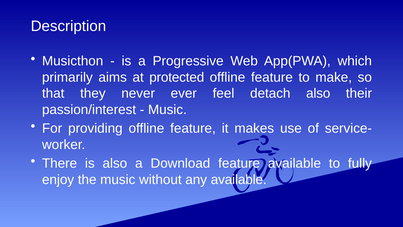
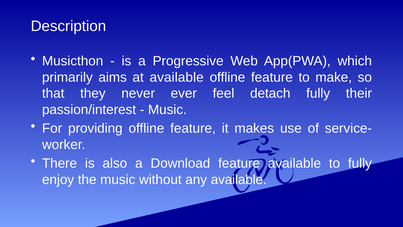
at protected: protected -> available
detach also: also -> fully
